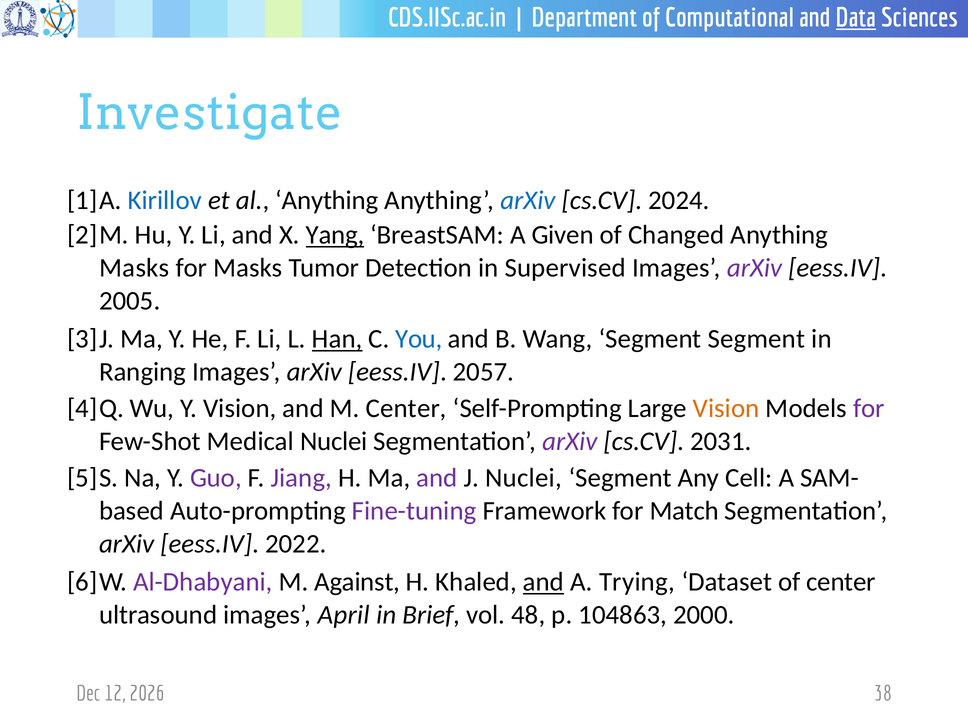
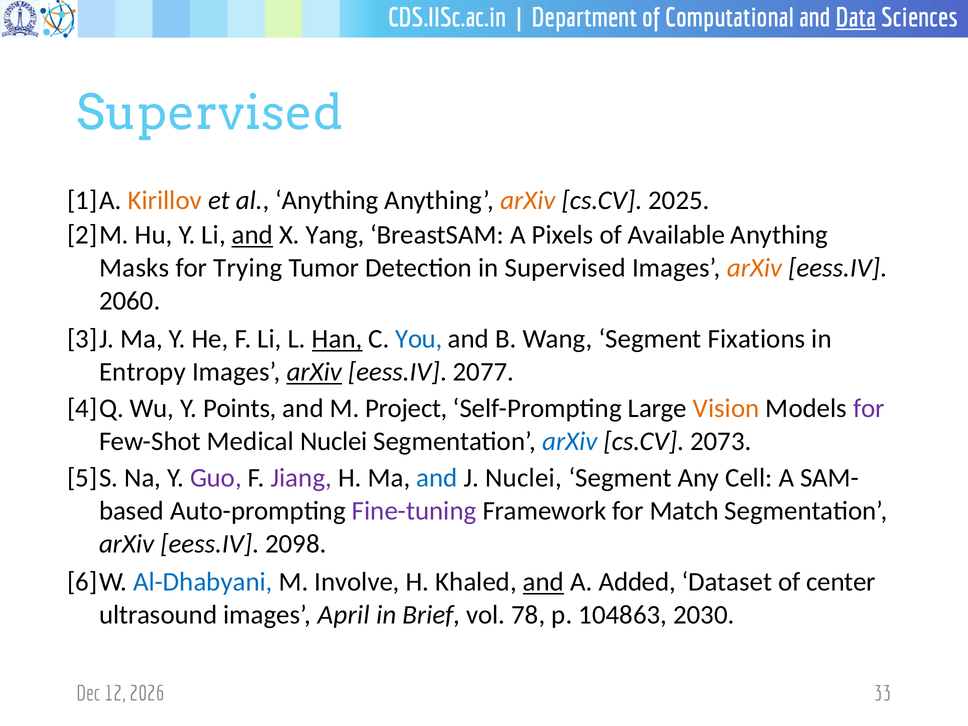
Investigate at (210, 113): Investigate -> Supervised
Kirillov colour: blue -> orange
arXiv at (528, 200) colour: blue -> orange
2024: 2024 -> 2025
and at (252, 235) underline: none -> present
Yang underline: present -> none
Given: Given -> Pixels
Changed: Changed -> Available
for Masks: Masks -> Trying
arXiv at (755, 268) colour: purple -> orange
2005: 2005 -> 2060
Segment Segment: Segment -> Fixations
Ranging: Ranging -> Entropy
arXiv at (314, 372) underline: none -> present
2057: 2057 -> 2077
Y Vision: Vision -> Points
M Center: Center -> Project
arXiv at (570, 441) colour: purple -> blue
2031: 2031 -> 2073
and at (437, 478) colour: purple -> blue
2022: 2022 -> 2098
Al-Dhabyani colour: purple -> blue
Against: Against -> Involve
Trying: Trying -> Added
48: 48 -> 78
2000: 2000 -> 2030
38: 38 -> 33
